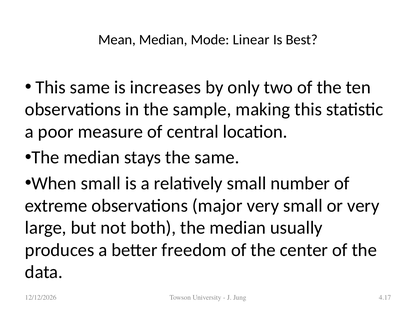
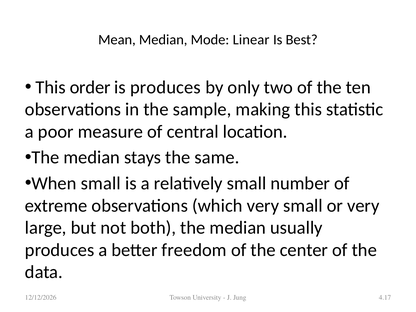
This same: same -> order
is increases: increases -> produces
major: major -> which
